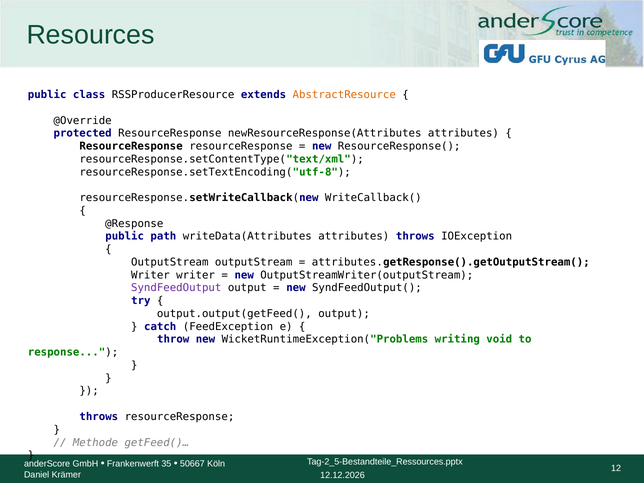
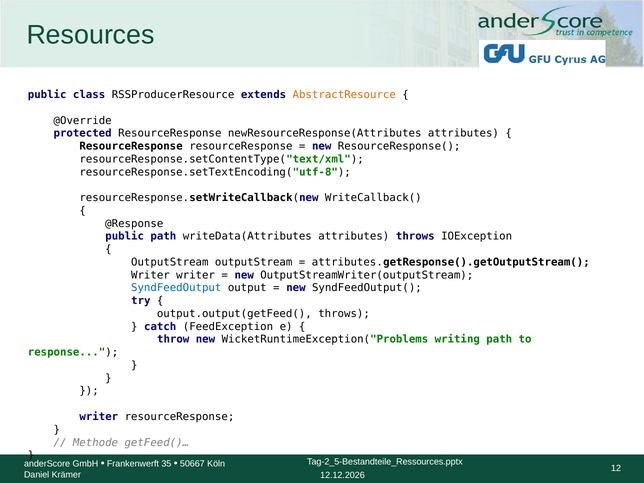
SyndFeedOutput colour: purple -> blue
output.output(getFeed( output: output -> throws
writing void: void -> path
throws at (99, 417): throws -> writer
